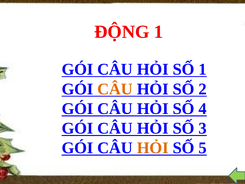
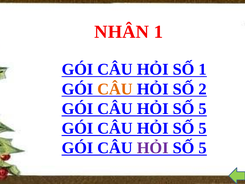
ĐỘNG: ĐỘNG -> NHÂN
4 at (203, 109): 4 -> 5
3 at (203, 128): 3 -> 5
HỎI at (153, 148) colour: orange -> purple
